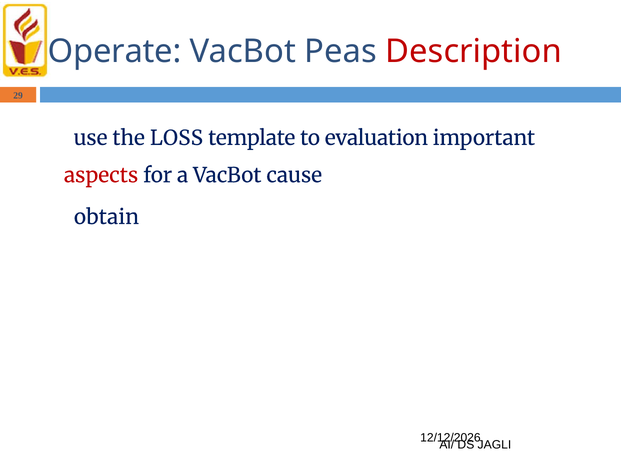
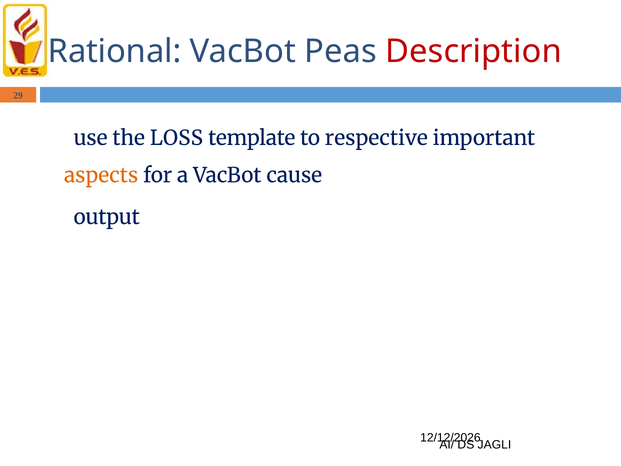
Operate: Operate -> Rational
evaluation: evaluation -> respective
aspects colour: red -> orange
obtain: obtain -> output
